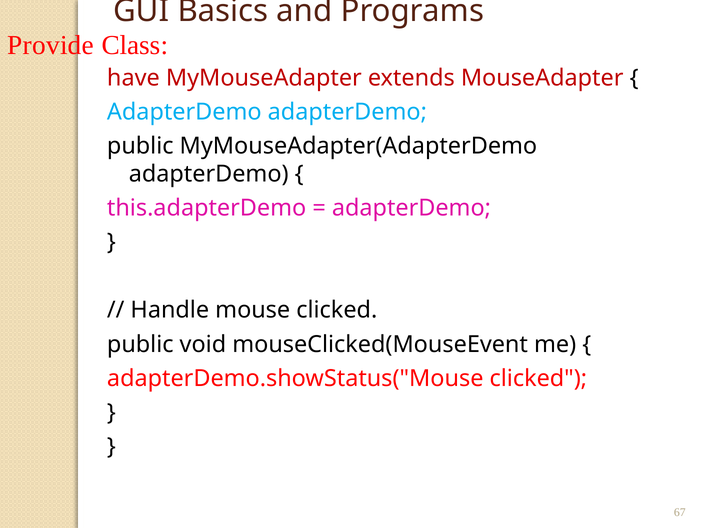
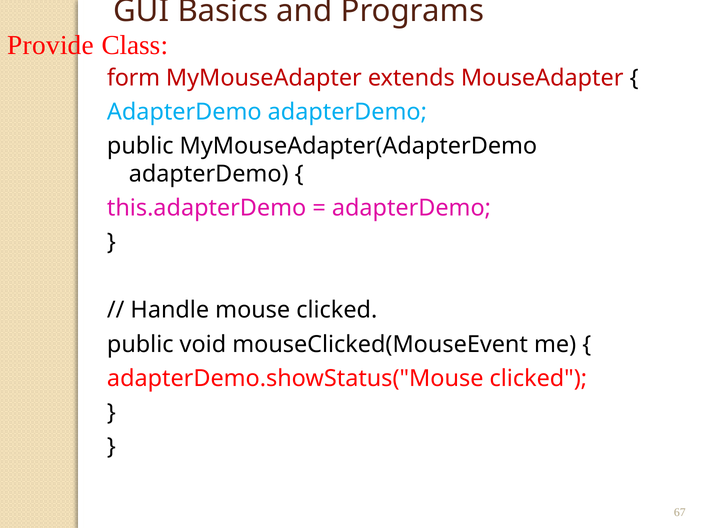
have: have -> form
